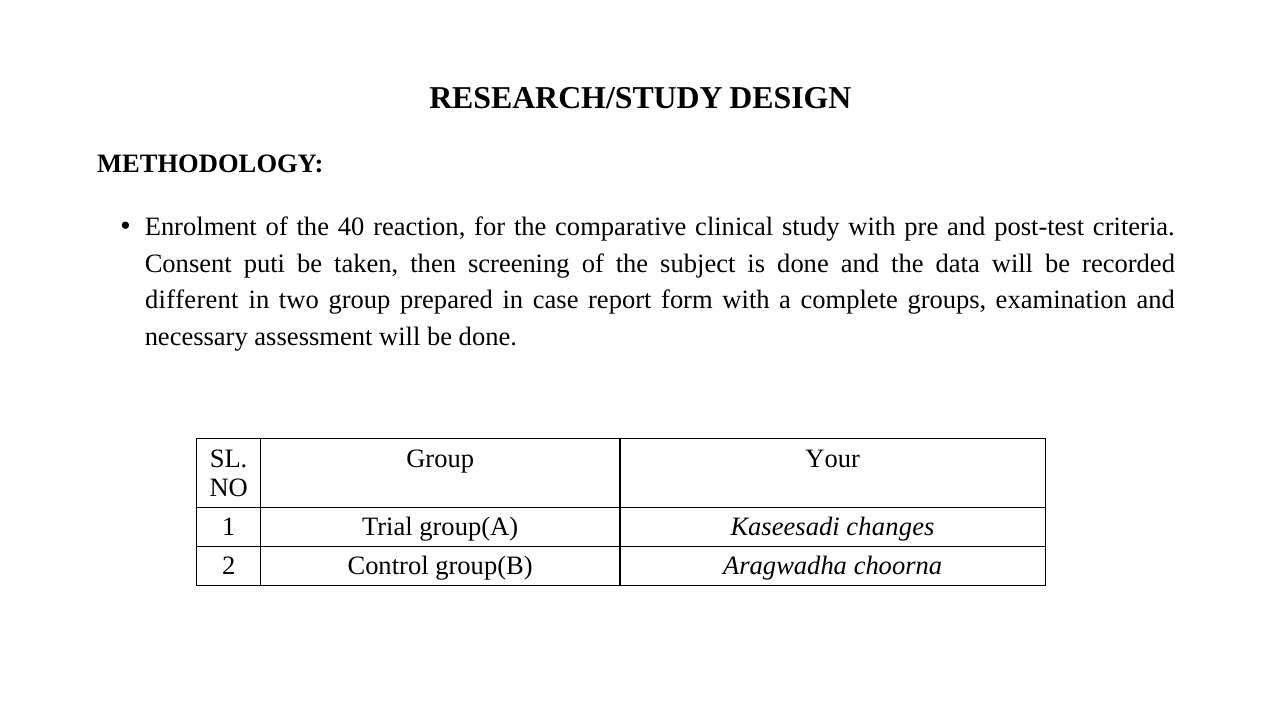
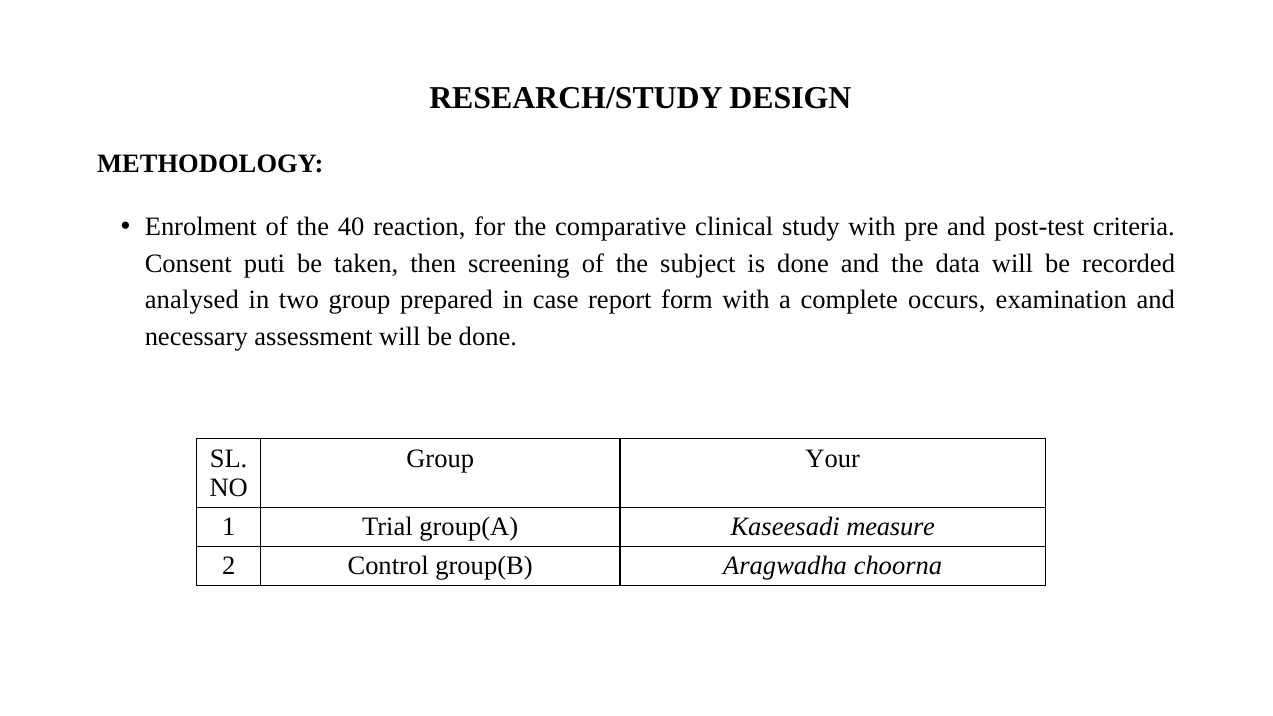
different: different -> analysed
groups: groups -> occurs
changes: changes -> measure
